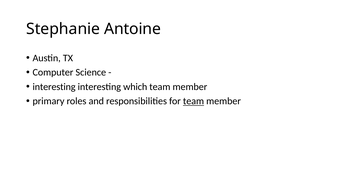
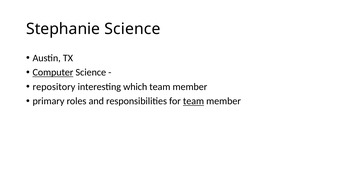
Stephanie Antoine: Antoine -> Science
Computer underline: none -> present
interesting at (54, 87): interesting -> repository
